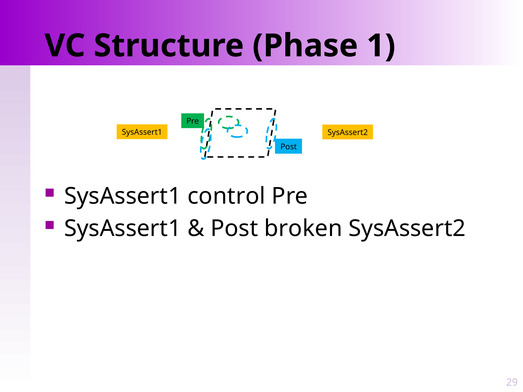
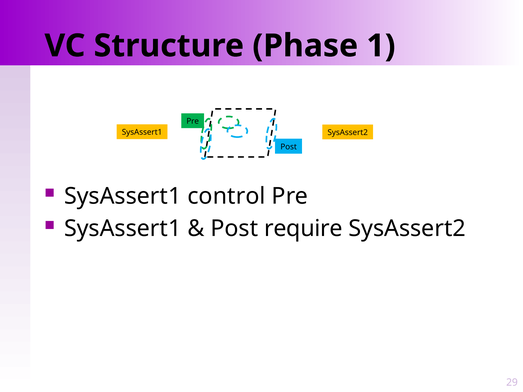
broken: broken -> require
